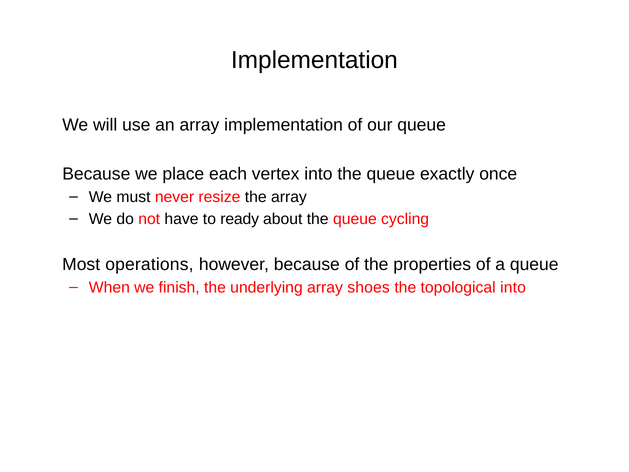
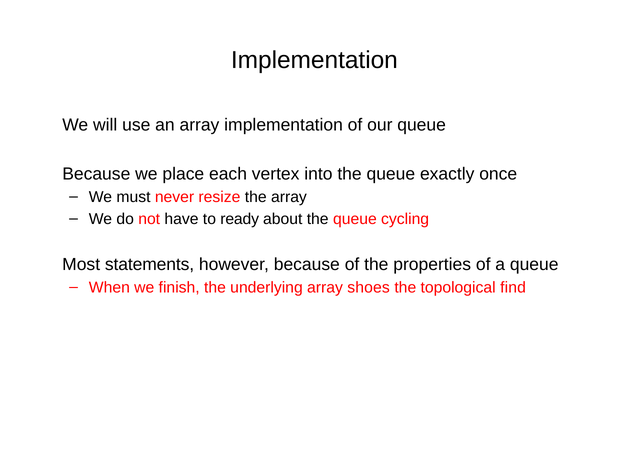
operations: operations -> statements
topological into: into -> find
